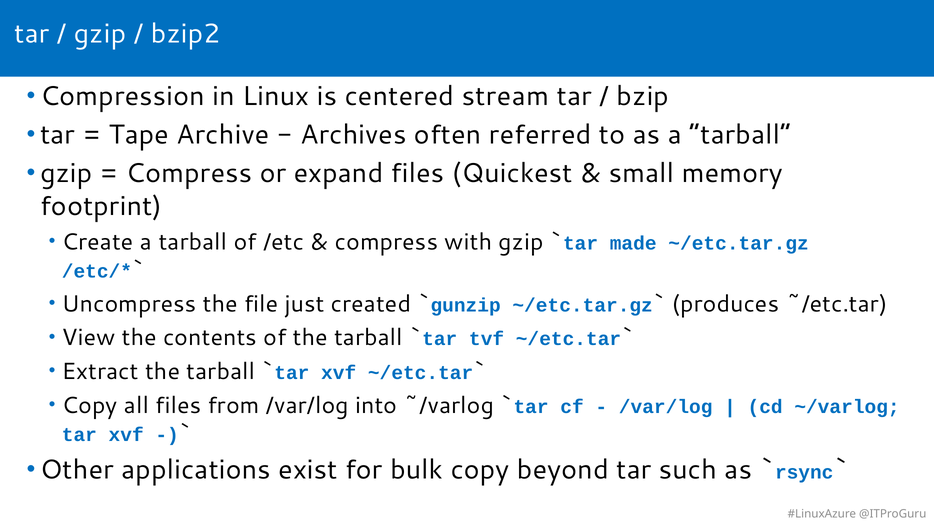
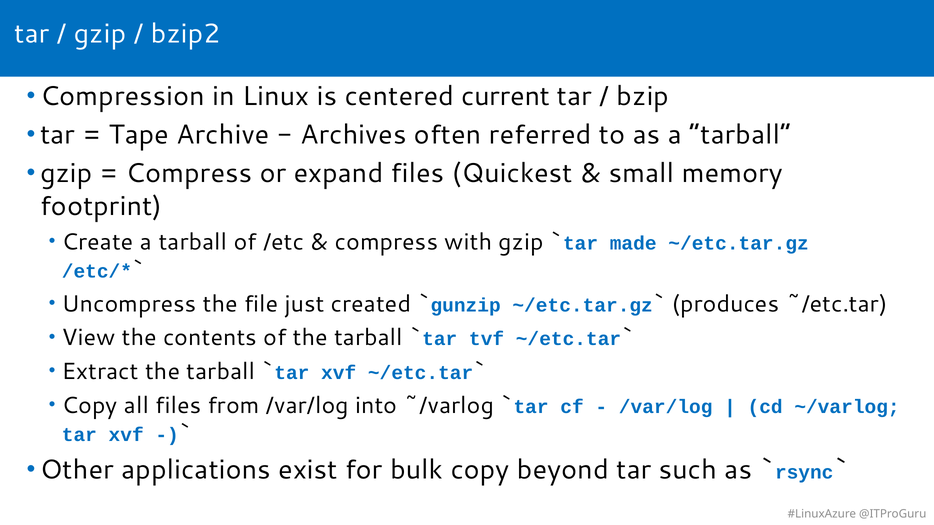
stream: stream -> current
